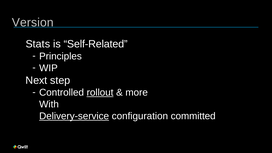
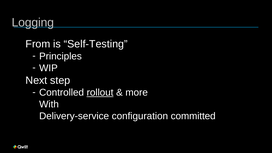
Version: Version -> Logging
Stats: Stats -> From
Self-Related: Self-Related -> Self-Testing
Delivery-service underline: present -> none
